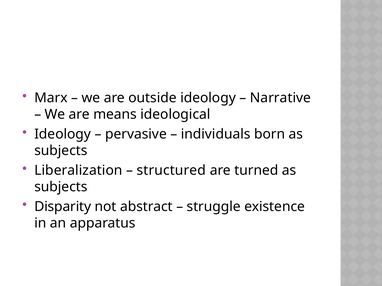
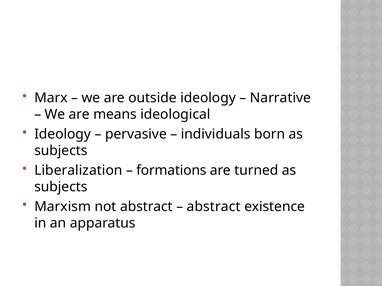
structured: structured -> formations
Disparity: Disparity -> Marxism
struggle at (214, 207): struggle -> abstract
